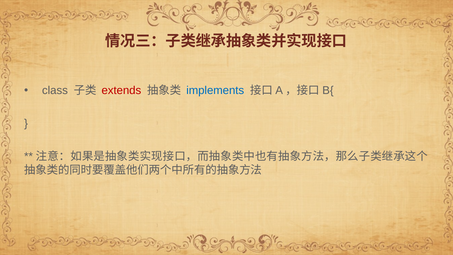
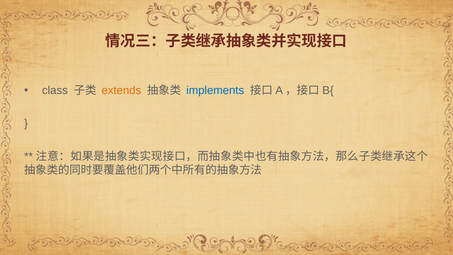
extends colour: red -> orange
